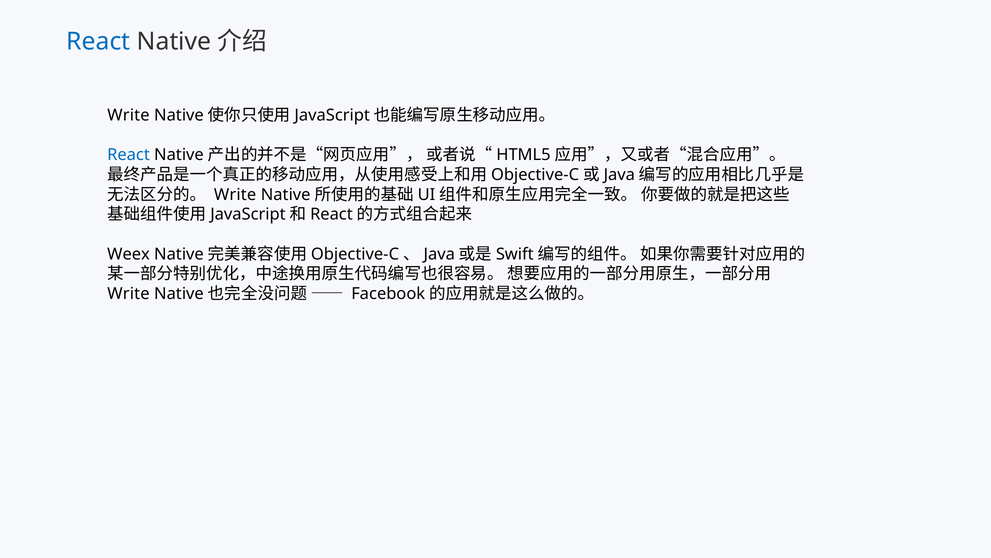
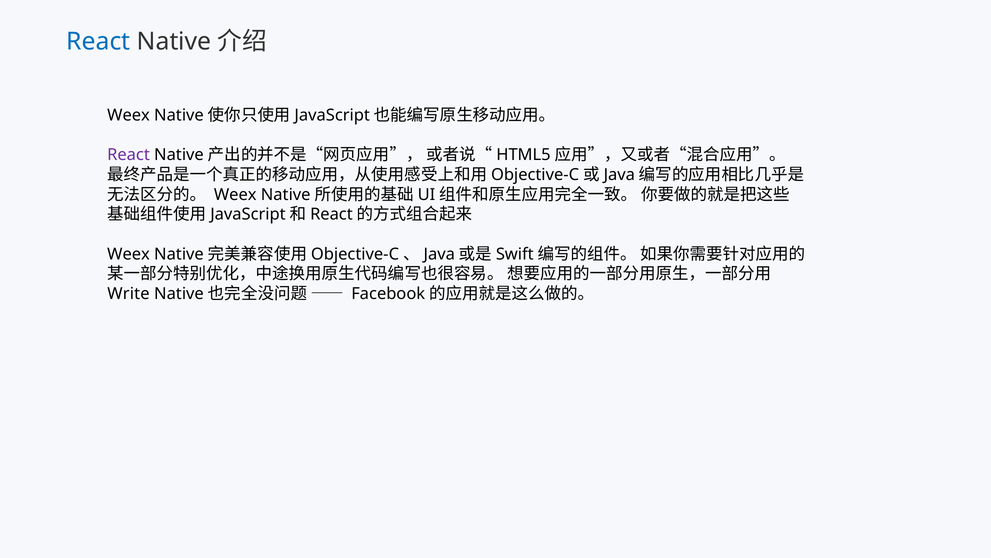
Write at (128, 115): Write -> Weex
React at (129, 155) colour: blue -> purple
Write at (235, 194): Write -> Weex
